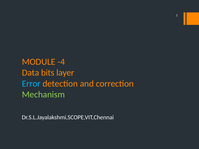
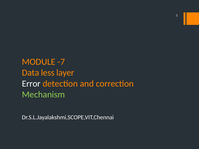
-4: -4 -> -7
bits: bits -> less
Error colour: light blue -> white
